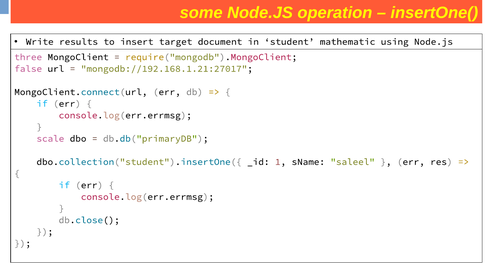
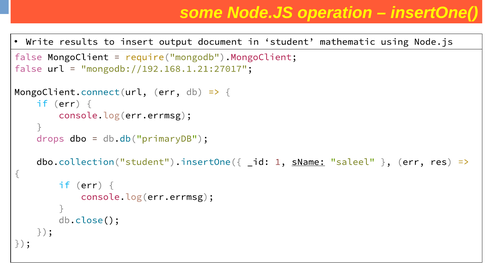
target: target -> output
three at (28, 57): three -> false
scale: scale -> drops
sName underline: none -> present
